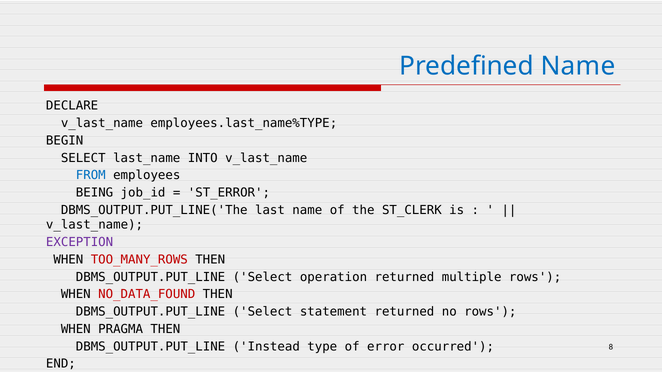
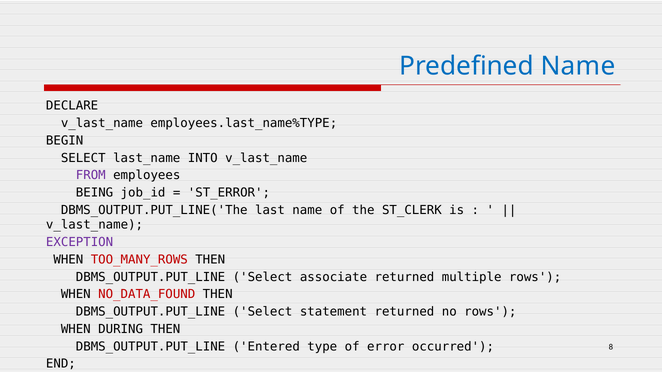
FROM colour: blue -> purple
operation: operation -> associate
PRAGMA: PRAGMA -> DURING
Instead: Instead -> Entered
